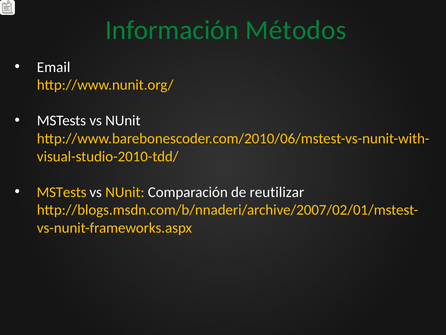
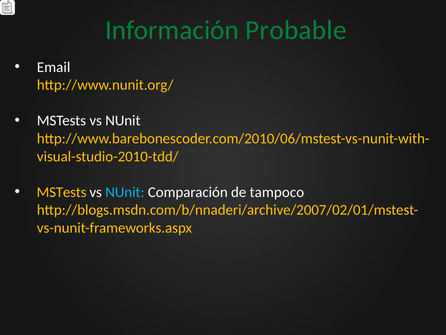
Métodos: Métodos -> Probable
NUnit at (125, 192) colour: yellow -> light blue
reutilizar: reutilizar -> tampoco
